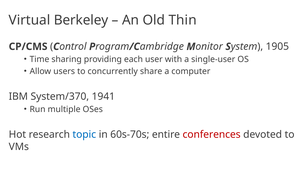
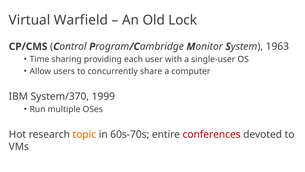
Berkeley: Berkeley -> Warfield
Thin: Thin -> Lock
1905: 1905 -> 1963
1941: 1941 -> 1999
topic colour: blue -> orange
